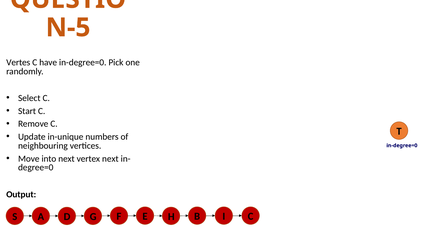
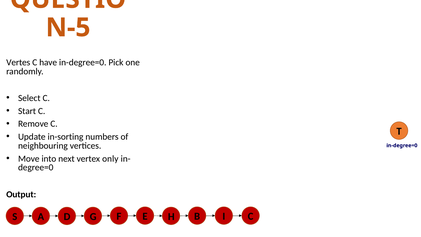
in-unique: in-unique -> in-sorting
vertex next: next -> only
